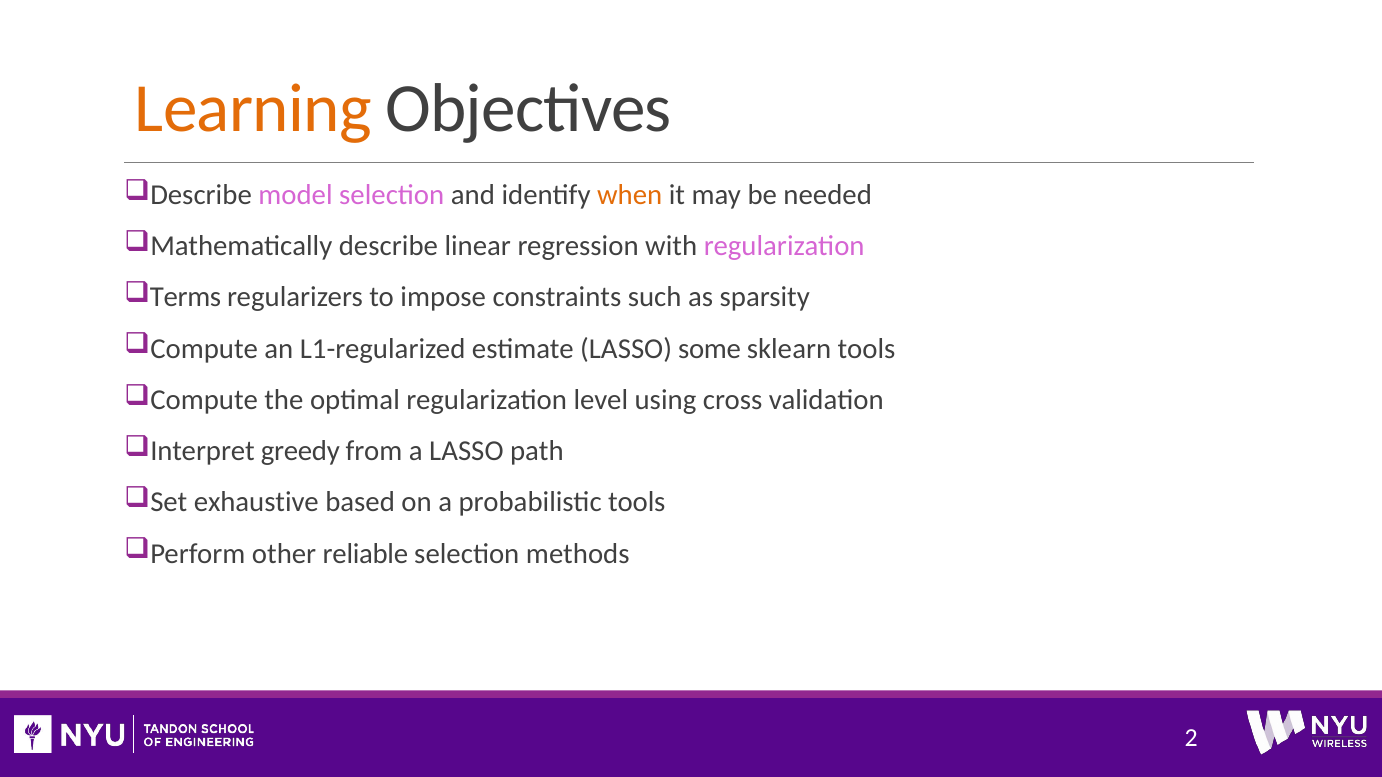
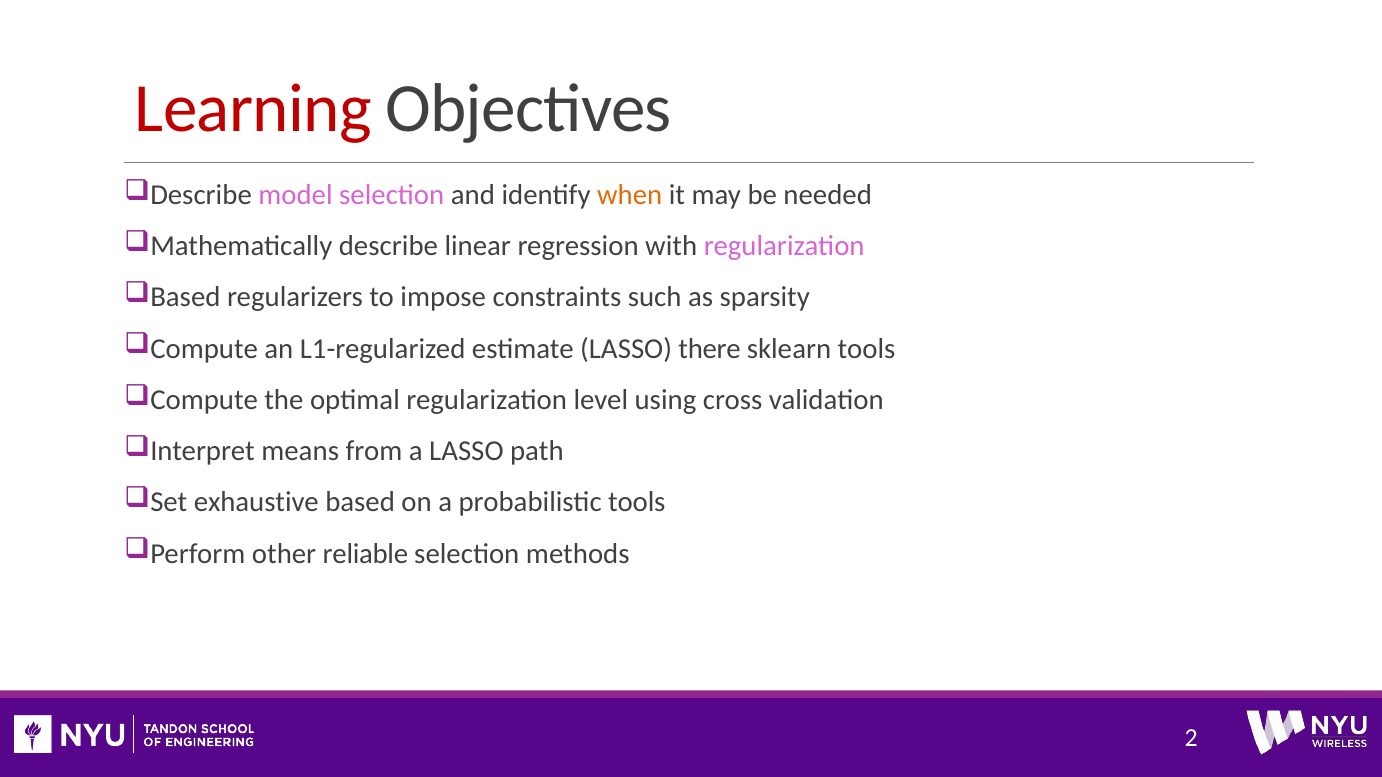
Learning colour: orange -> red
Terms at (186, 298): Terms -> Based
some: some -> there
greedy: greedy -> means
